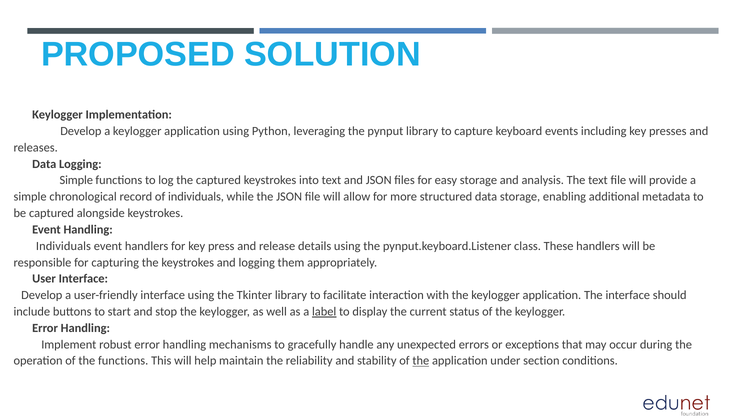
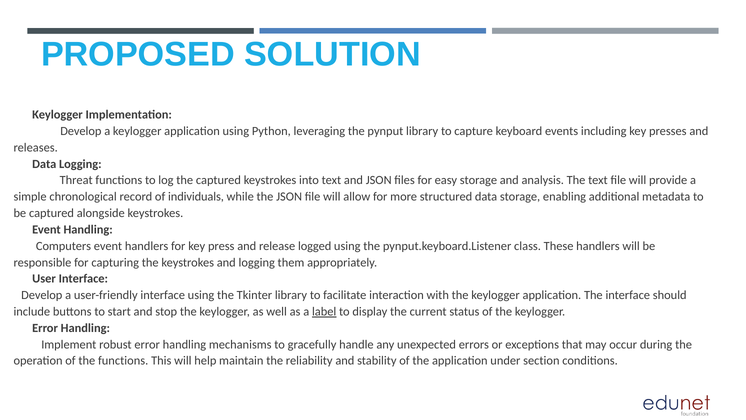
Simple at (76, 180): Simple -> Threat
Individuals at (63, 246): Individuals -> Computers
details: details -> logged
the at (421, 360) underline: present -> none
